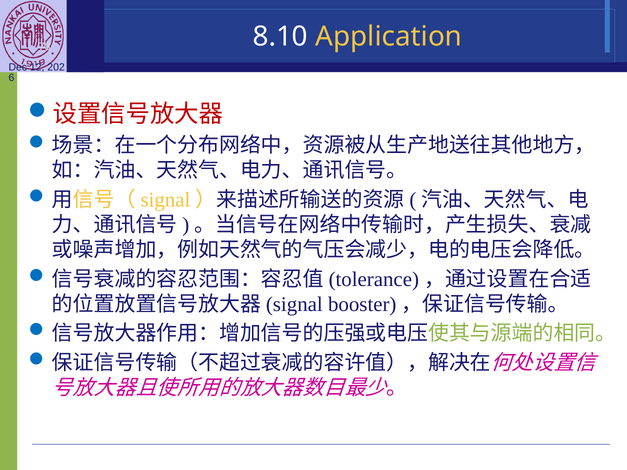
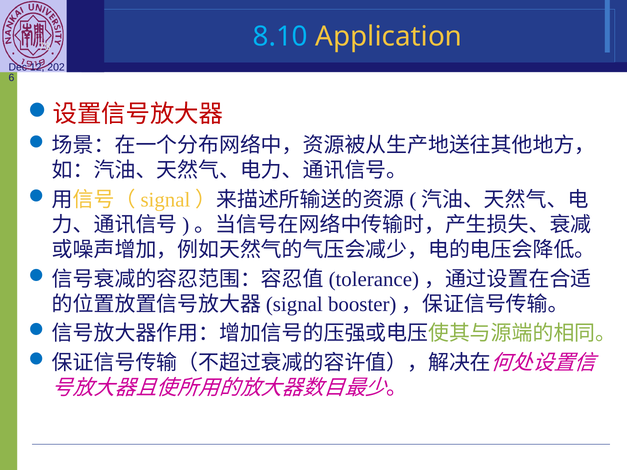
8.10 colour: white -> light blue
